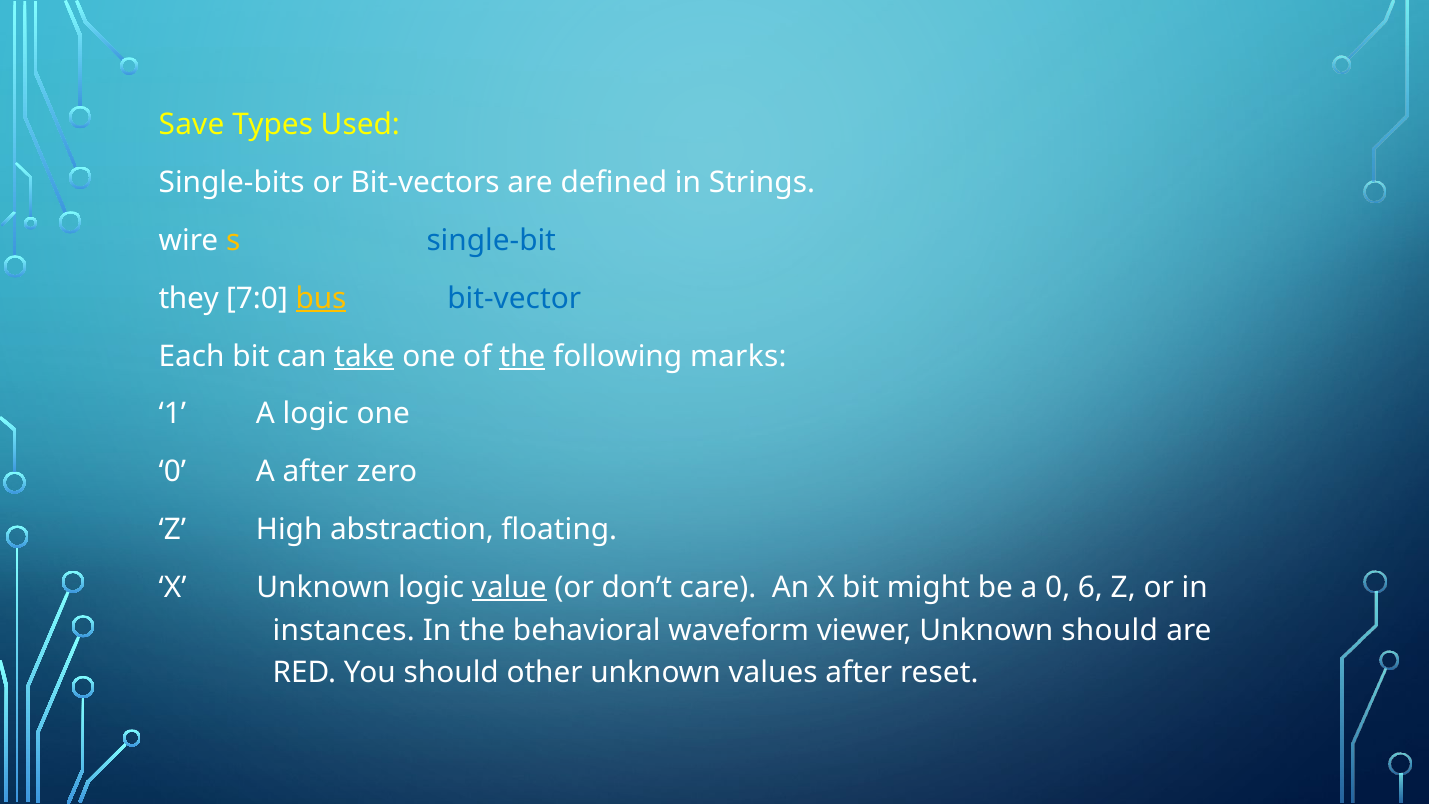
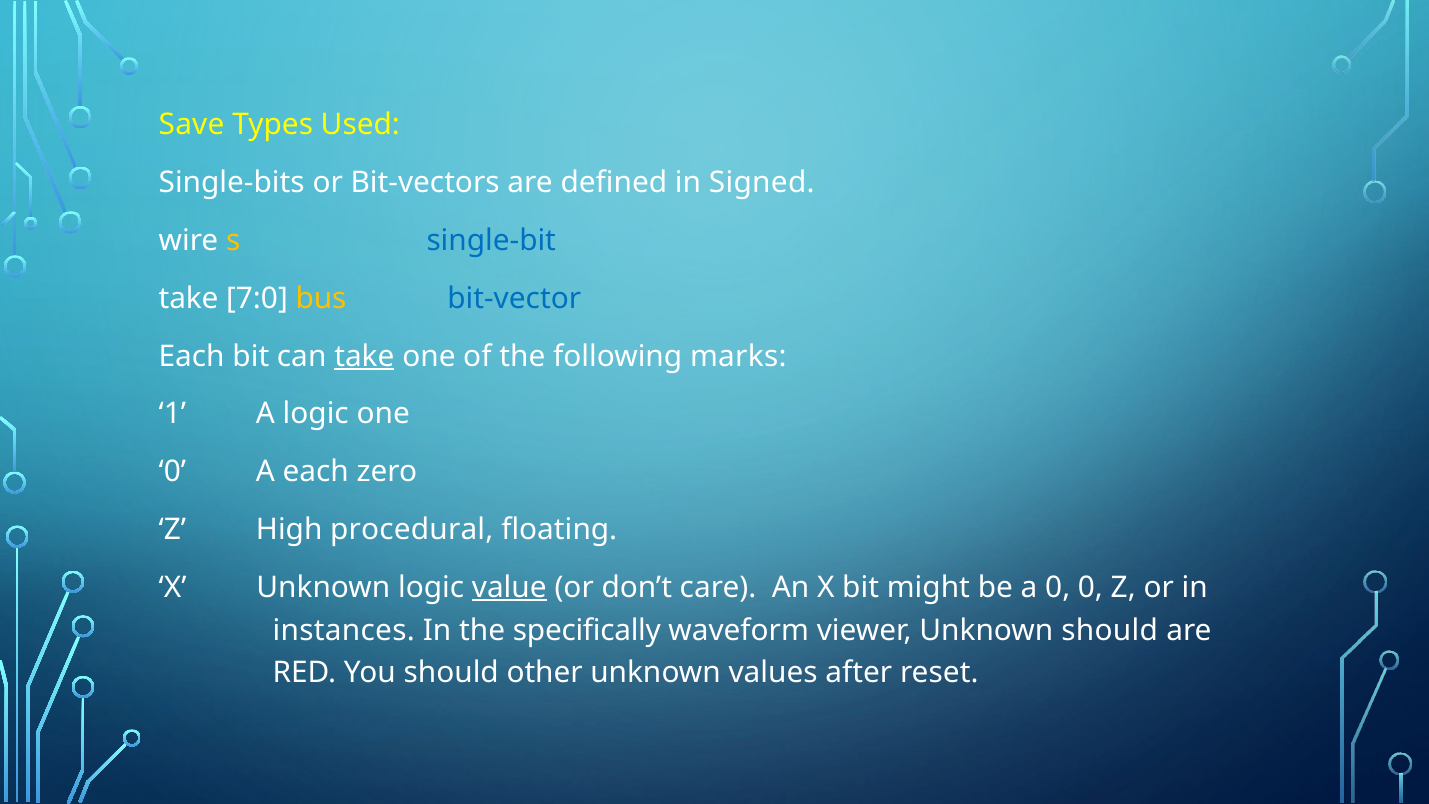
Strings: Strings -> Signed
they at (189, 298): they -> take
bus underline: present -> none
the at (522, 356) underline: present -> none
A after: after -> each
abstraction: abstraction -> procedural
0 6: 6 -> 0
behavioral: behavioral -> specifically
